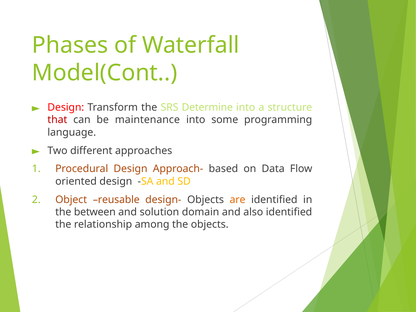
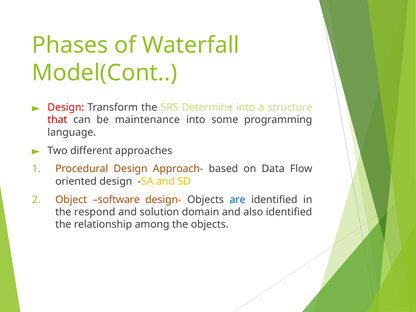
reusable: reusable -> software
are colour: orange -> blue
between: between -> respond
